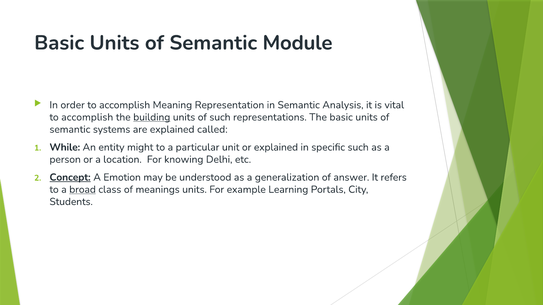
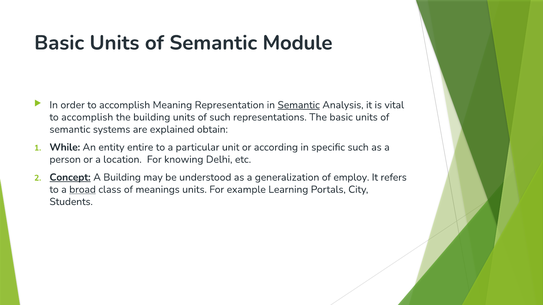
Semantic at (299, 105) underline: none -> present
building at (152, 117) underline: present -> none
called: called -> obtain
might: might -> entire
or explained: explained -> according
A Emotion: Emotion -> Building
answer: answer -> employ
